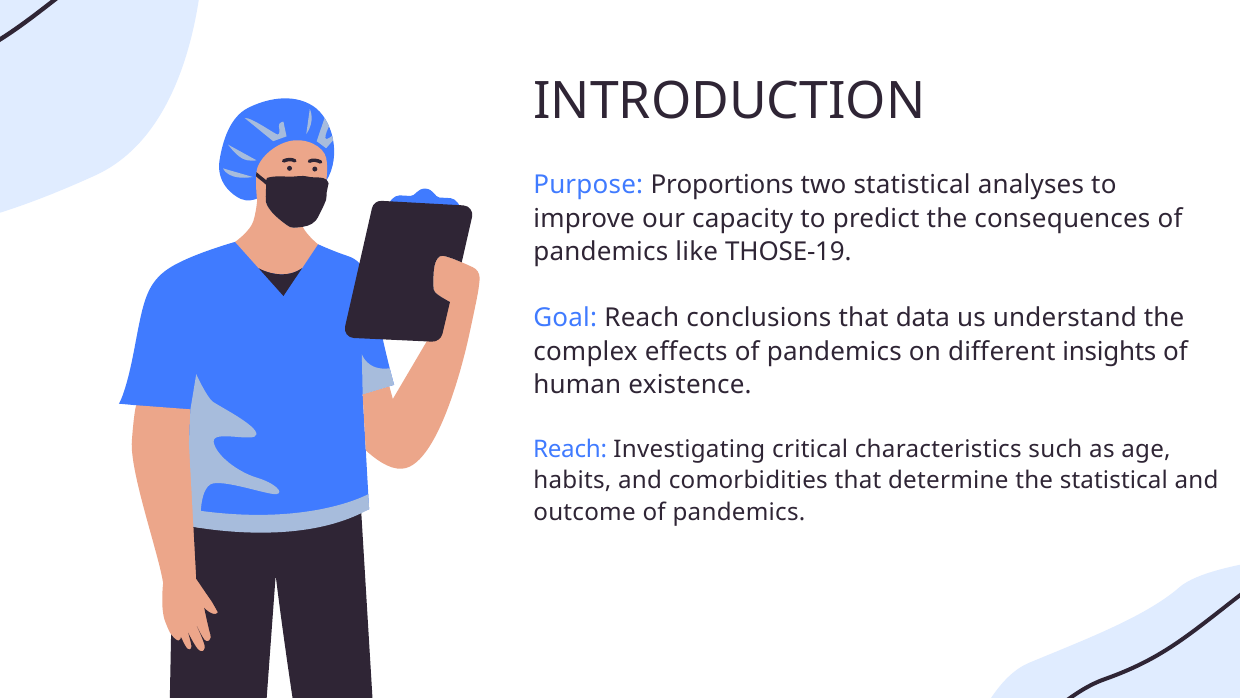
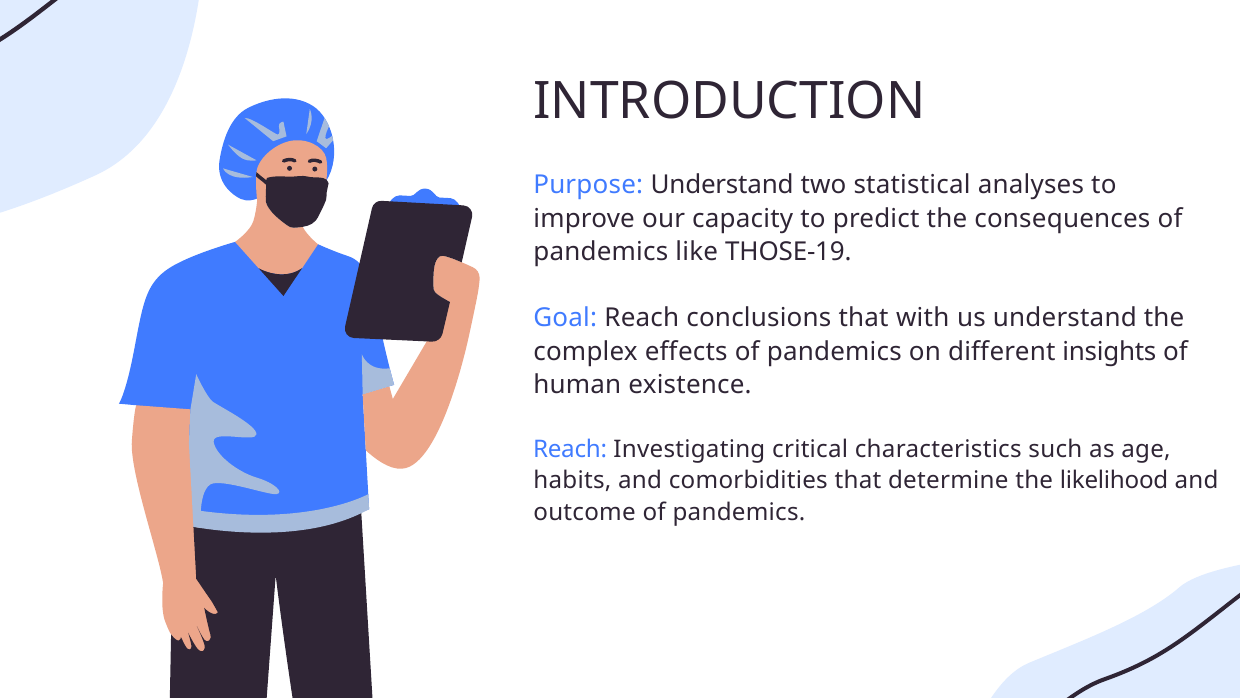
Purpose Proportions: Proportions -> Understand
data: data -> with
the statistical: statistical -> likelihood
